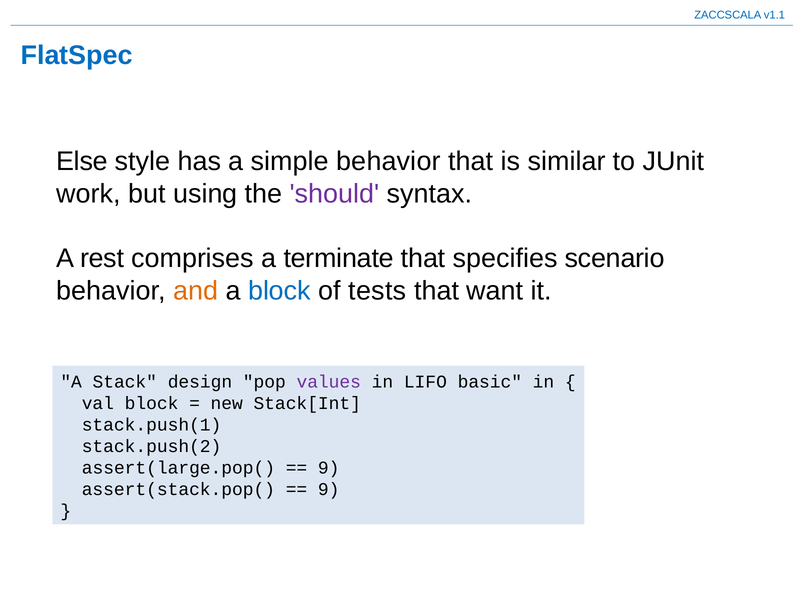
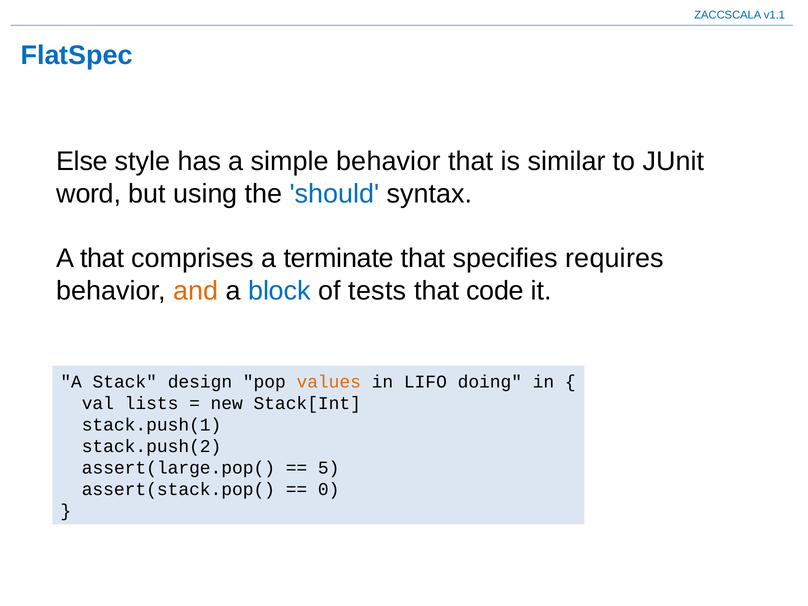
work: work -> word
should colour: purple -> blue
A rest: rest -> that
scenario: scenario -> requires
want: want -> code
values colour: purple -> orange
basic: basic -> doing
val block: block -> lists
9 at (329, 468): 9 -> 5
9 at (329, 489): 9 -> 0
